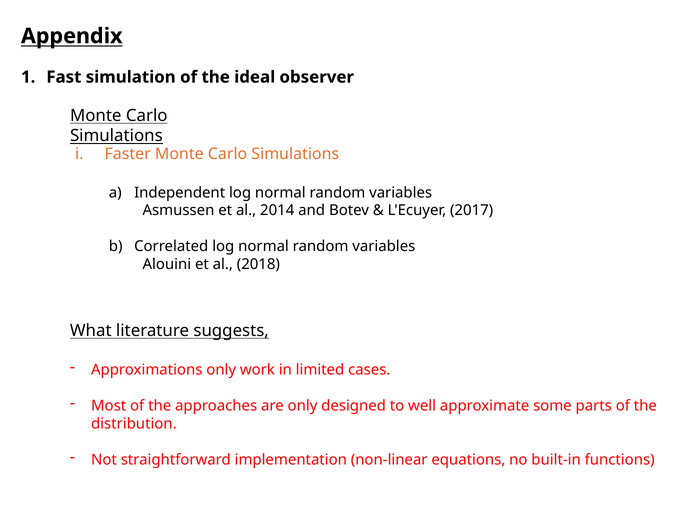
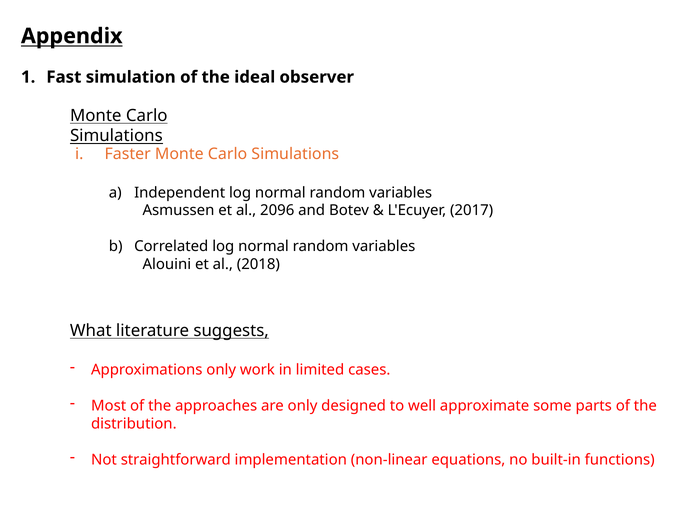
2014: 2014 -> 2096
